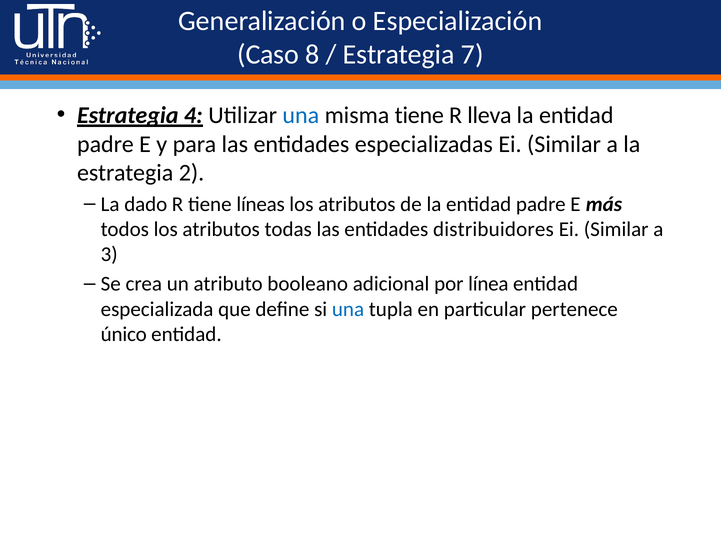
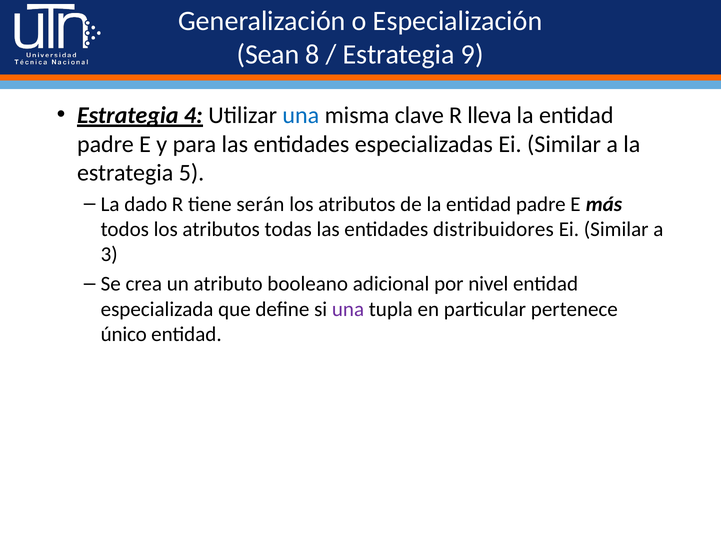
Caso: Caso -> Sean
7: 7 -> 9
misma tiene: tiene -> clave
2: 2 -> 5
líneas: líneas -> serán
línea: línea -> nivel
una at (348, 309) colour: blue -> purple
